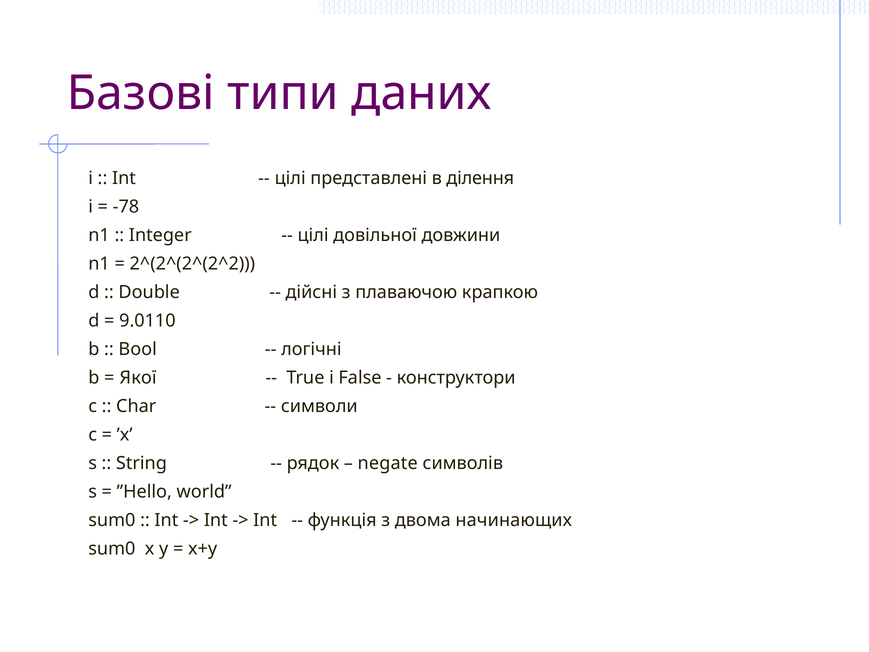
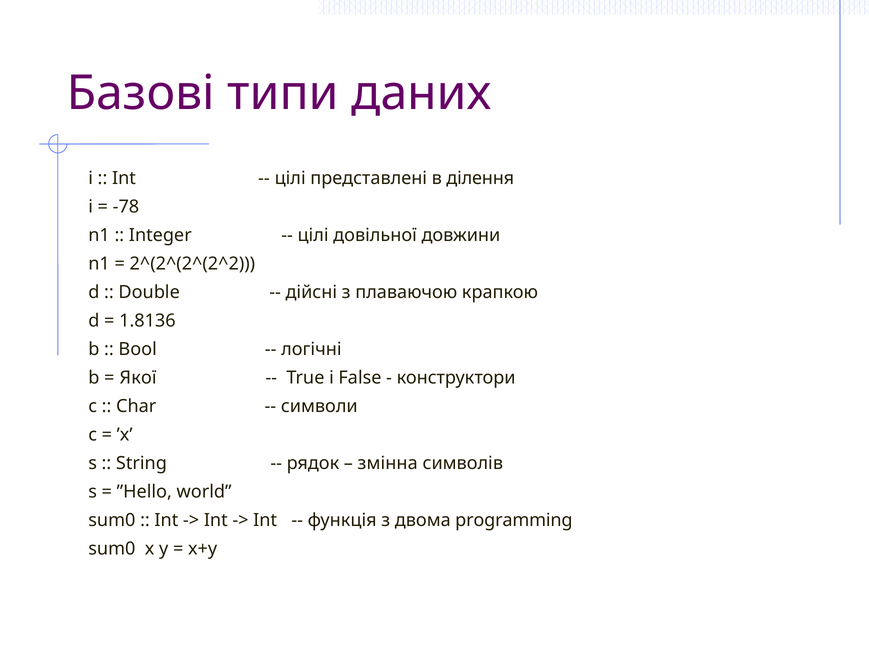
9.0110: 9.0110 -> 1.8136
negate: negate -> змінна
начинающих: начинающих -> programming
